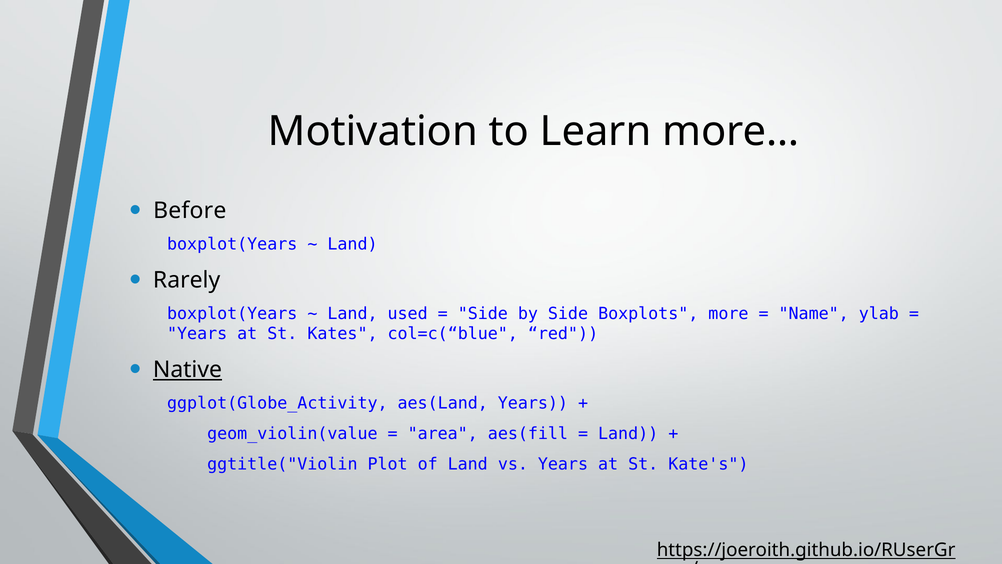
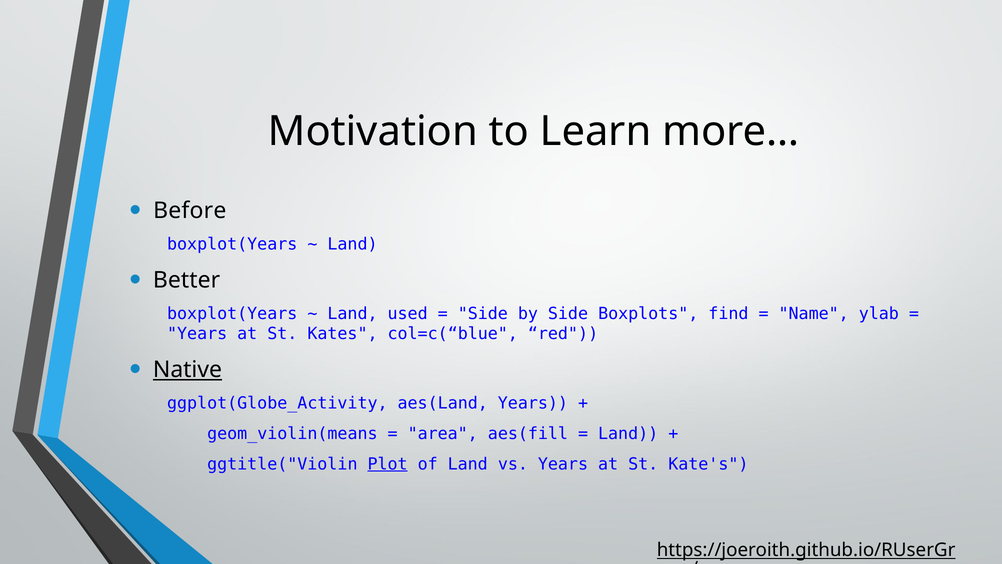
Rarely: Rarely -> Better
more: more -> find
geom_violin(value: geom_violin(value -> geom_violin(means
Plot underline: none -> present
